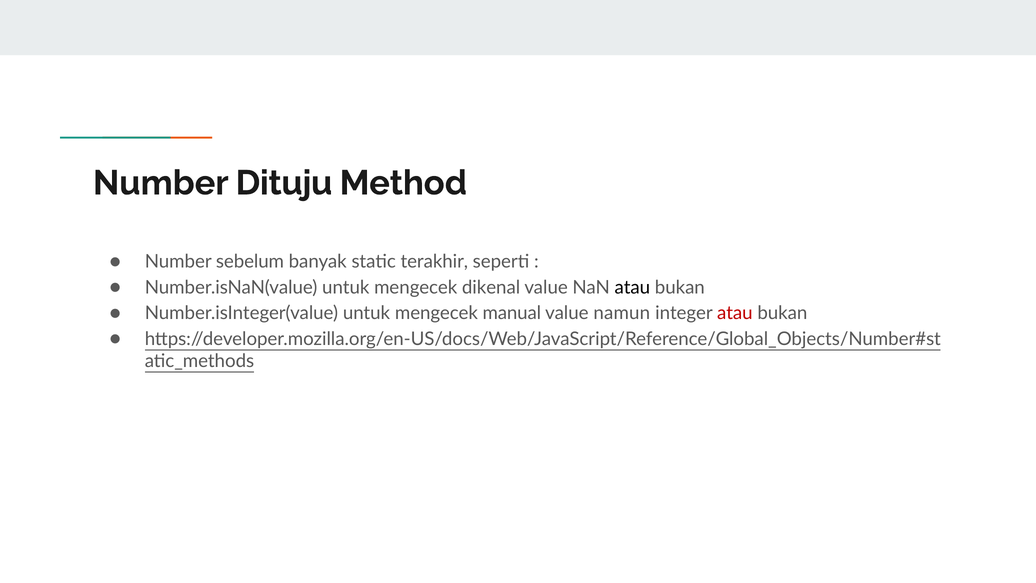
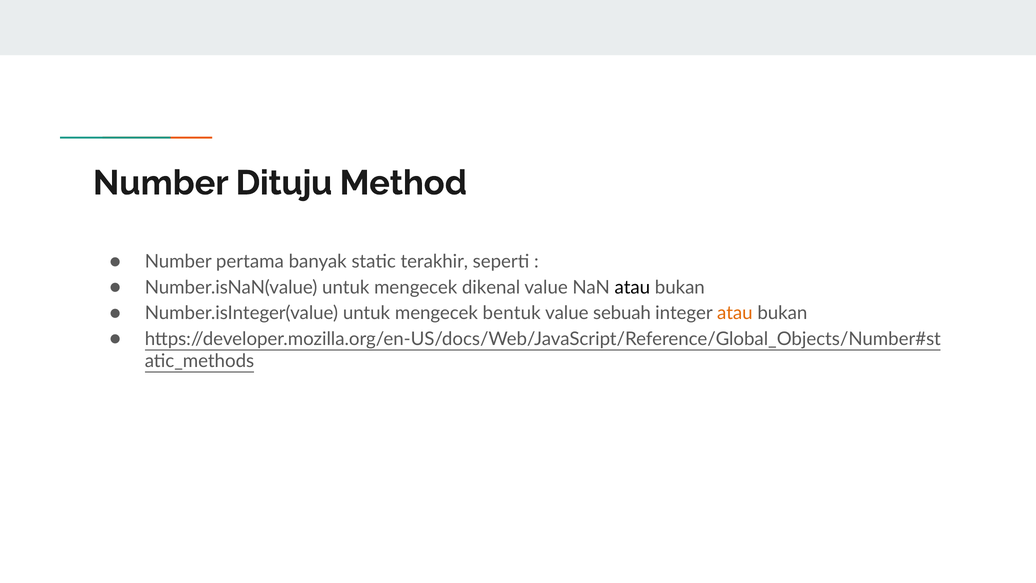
sebelum: sebelum -> pertama
manual: manual -> bentuk
namun: namun -> sebuah
atau at (735, 313) colour: red -> orange
